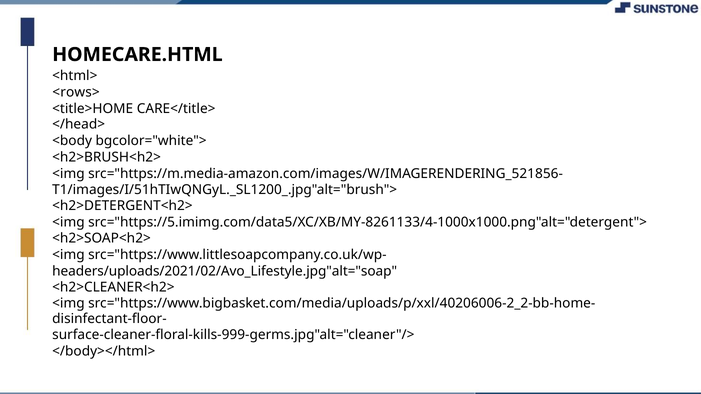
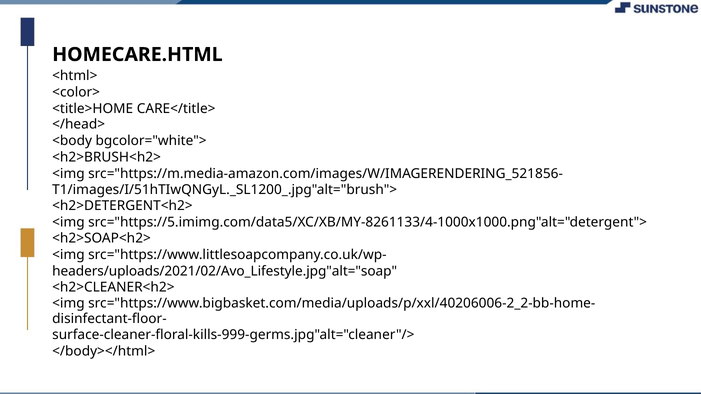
<rows>: <rows> -> <color>
